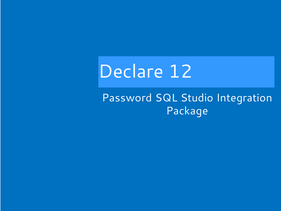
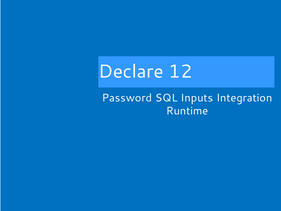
Studio: Studio -> Inputs
Package: Package -> Runtime
